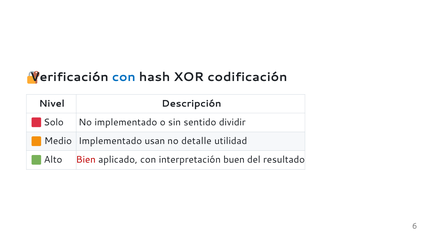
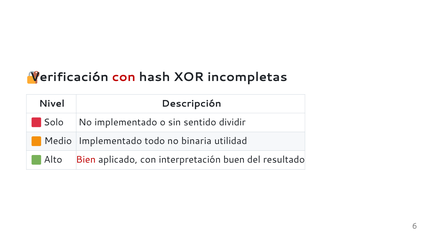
con at (124, 77) colour: blue -> red
codificación: codificación -> incompletas
usan: usan -> todo
detalle: detalle -> binaria
